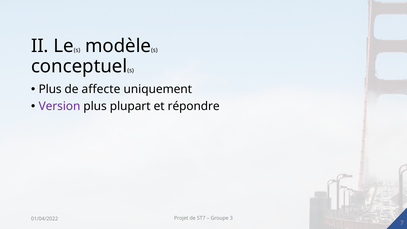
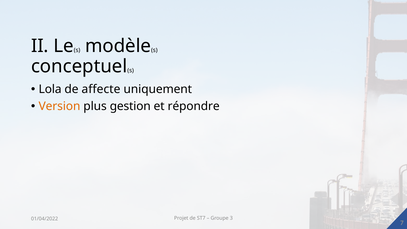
Plus at (50, 89): Plus -> Lola
Version colour: purple -> orange
plupart: plupart -> gestion
